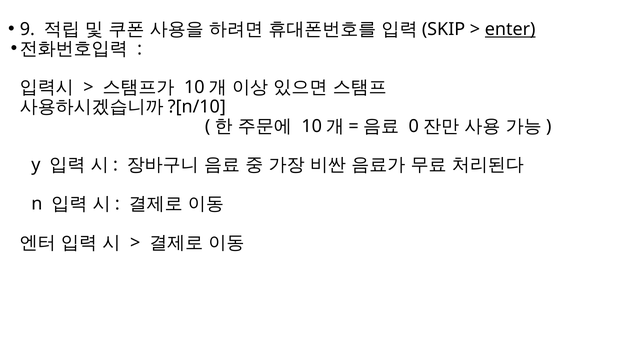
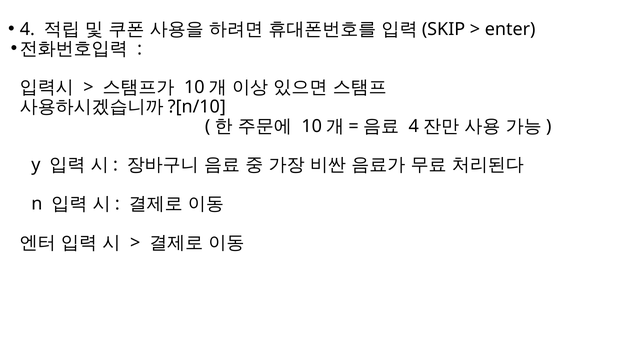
9 at (27, 29): 9 -> 4
enter underline: present -> none
0 at (414, 126): 0 -> 4
